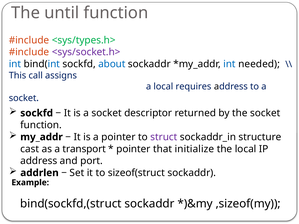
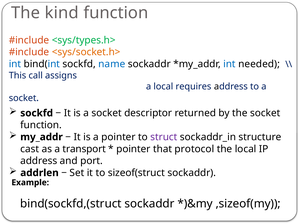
until: until -> kind
<sys/socket.h> colour: purple -> orange
about: about -> name
initialize: initialize -> protocol
